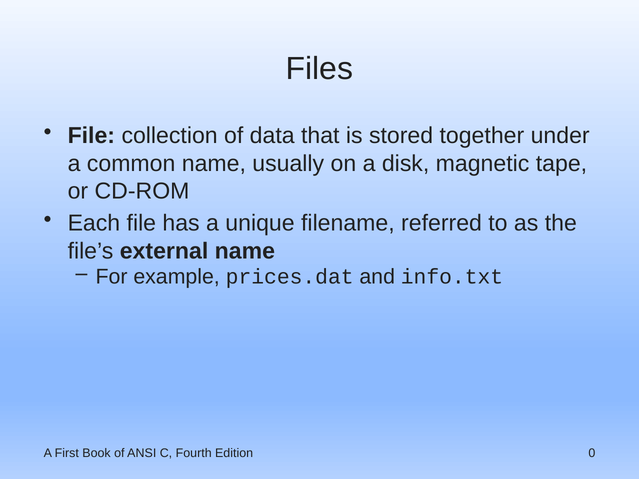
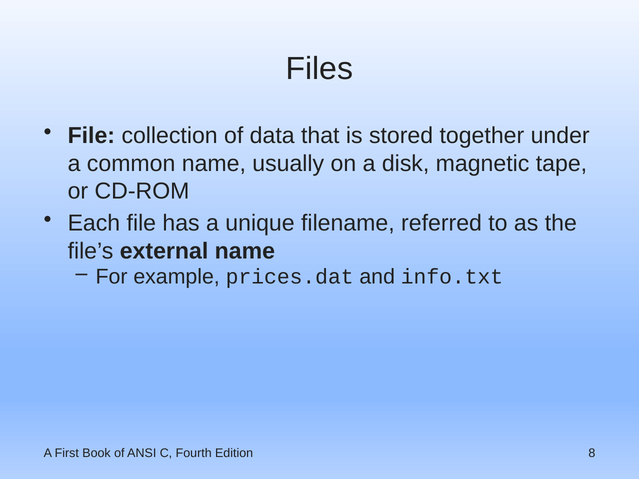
0: 0 -> 8
